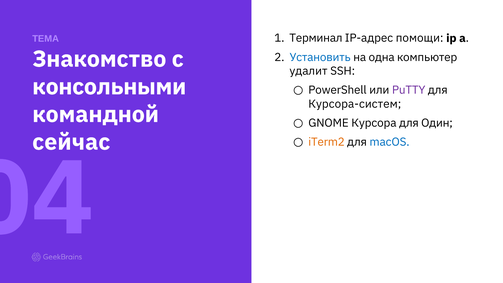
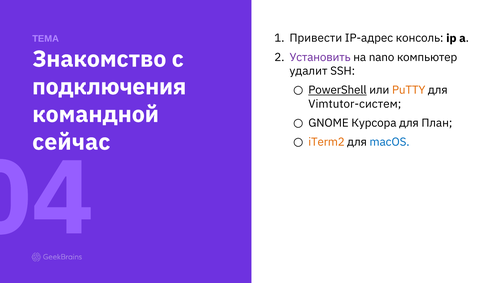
Терминал: Терминал -> Привести
помощи: помощи -> консоль
Установить colour: blue -> purple
одна: одна -> nano
консольными: консольными -> подключения
PowerShell underline: none -> present
PuTTY colour: purple -> orange
Курсора-систем: Курсора-систем -> Vimtutor-систем
Один: Один -> План
